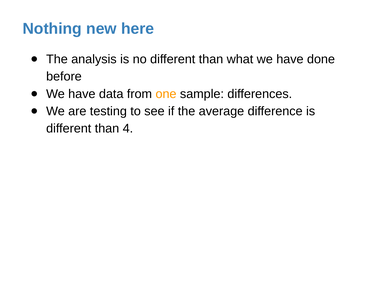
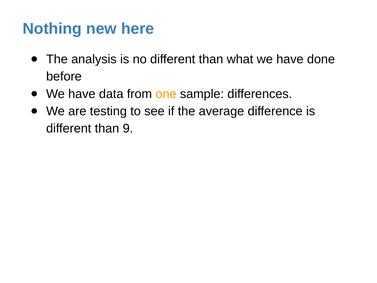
4: 4 -> 9
